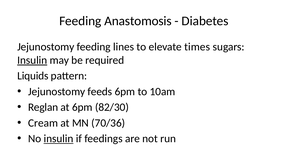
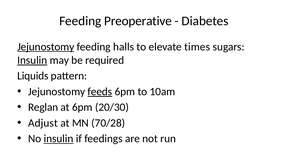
Anastomosis: Anastomosis -> Preoperative
Jejunostomy at (46, 47) underline: none -> present
lines: lines -> halls
feeds underline: none -> present
82/30: 82/30 -> 20/30
Cream: Cream -> Adjust
70/36: 70/36 -> 70/28
